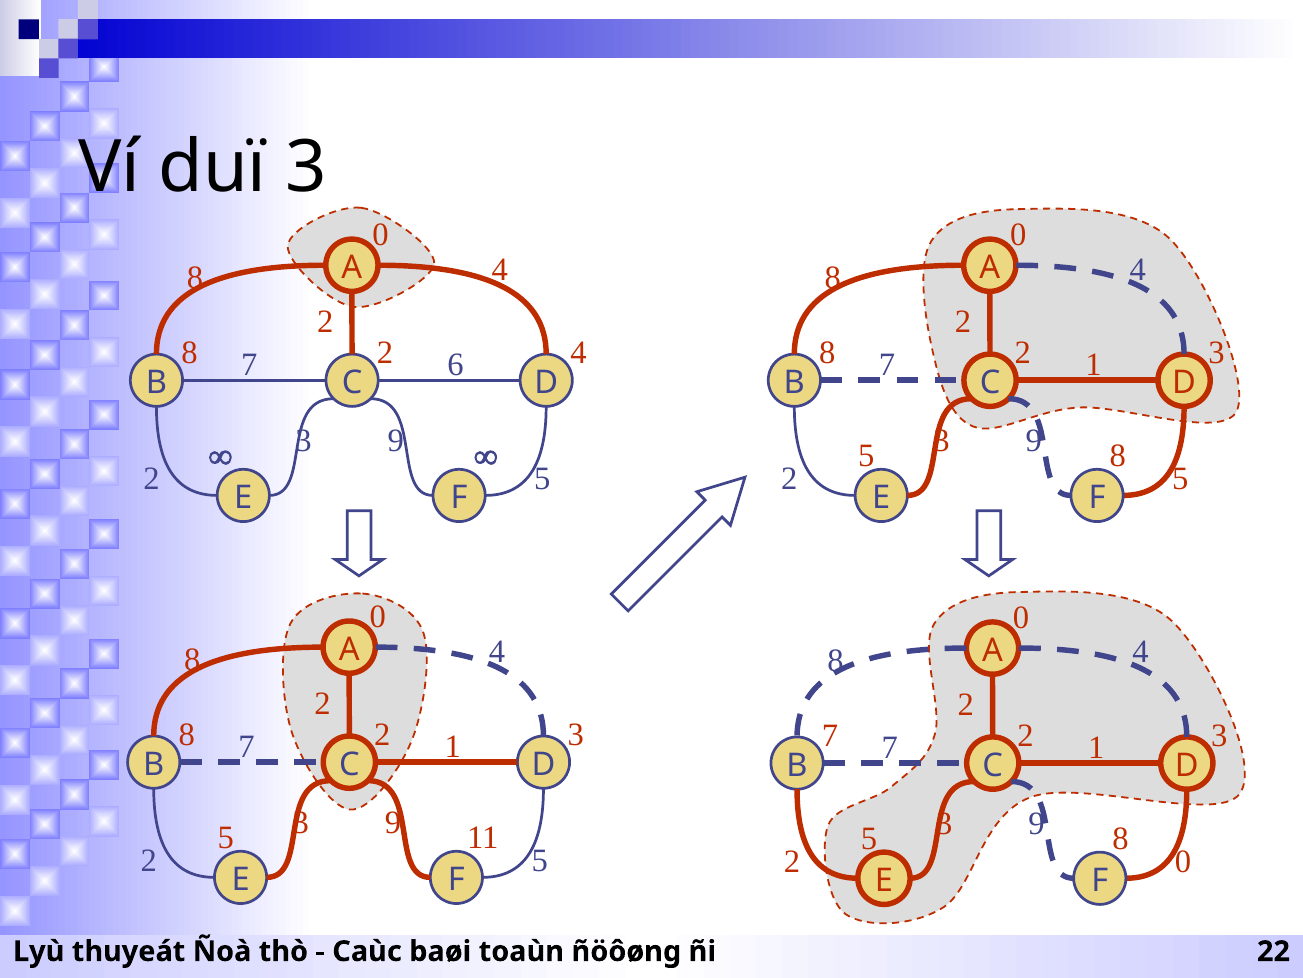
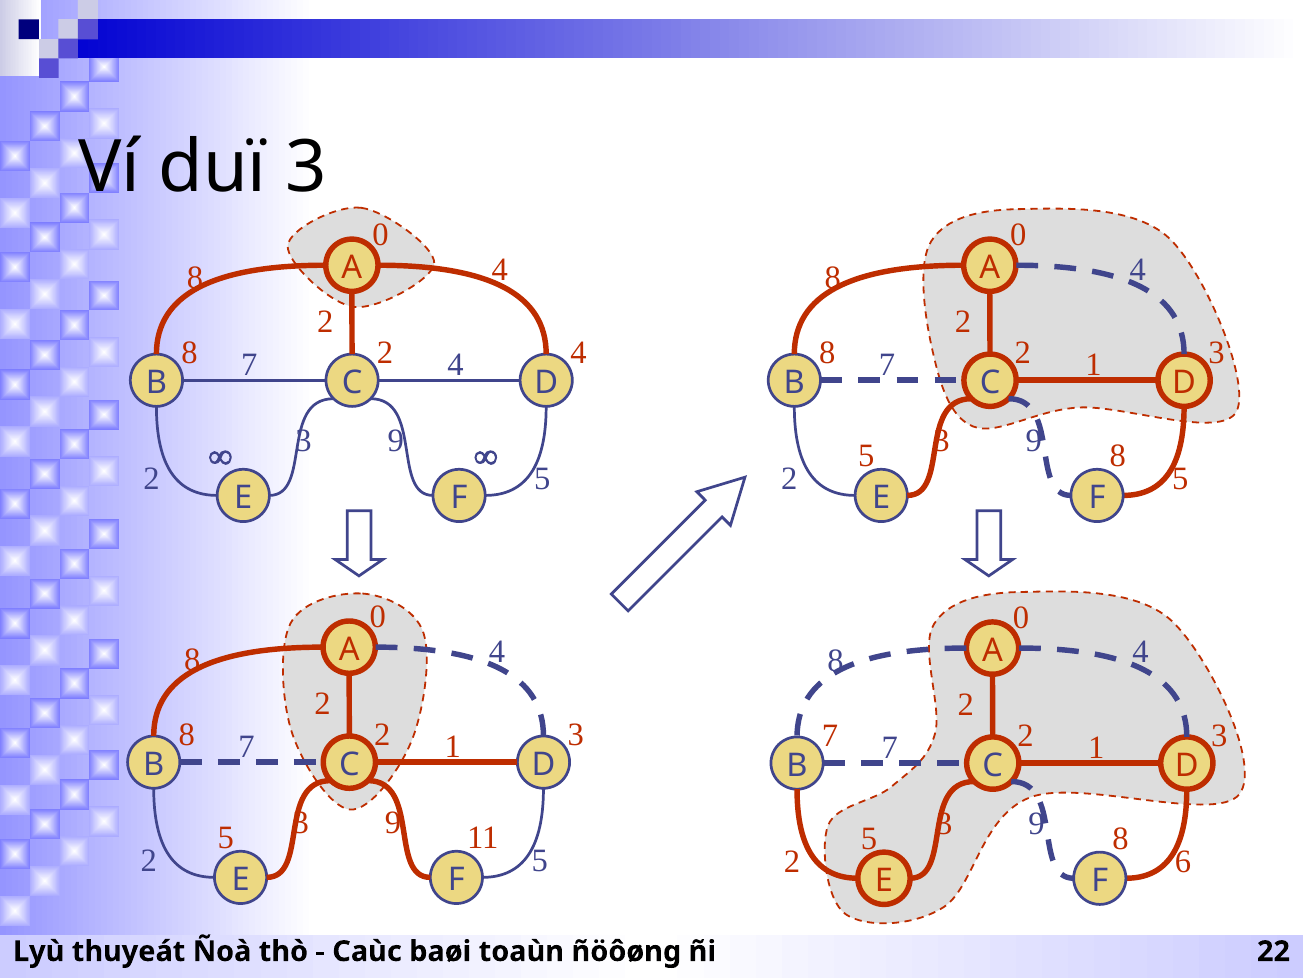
7 6: 6 -> 4
2 0: 0 -> 6
